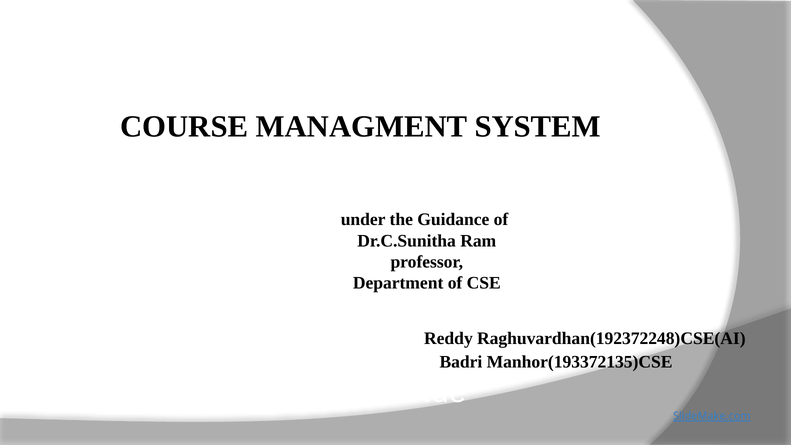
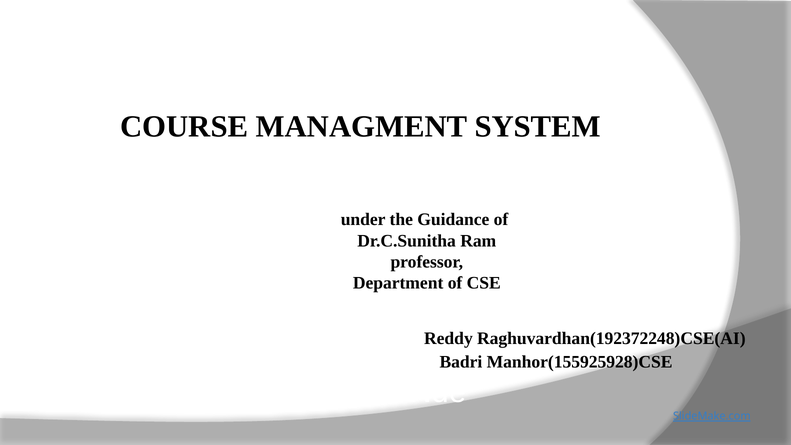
Manhor(193372135)CSE: Manhor(193372135)CSE -> Manhor(155925928)CSE
